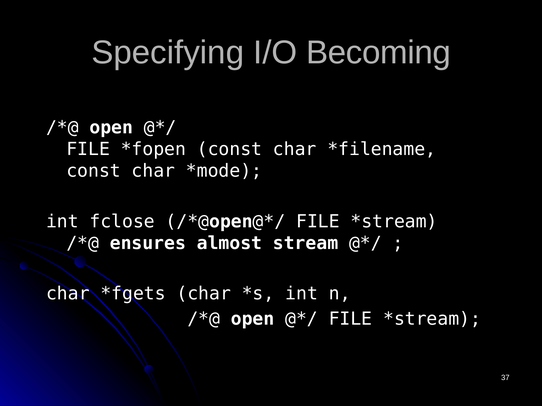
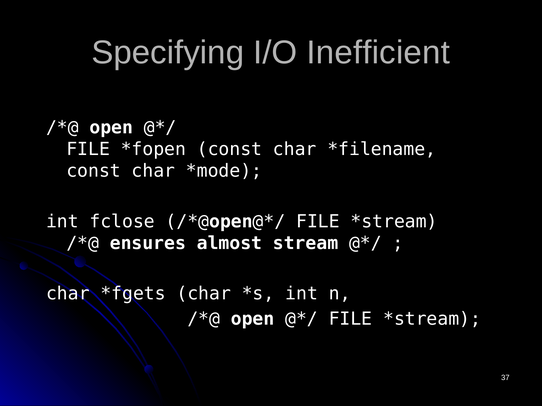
Becoming: Becoming -> Inefficient
